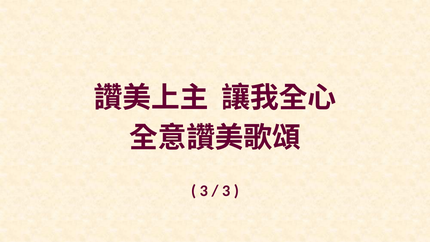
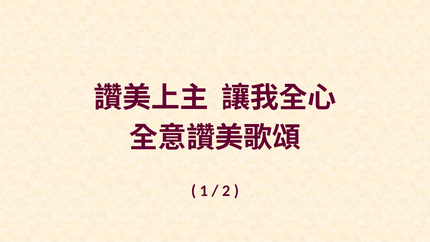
3 at (204, 191): 3 -> 1
3 at (226, 191): 3 -> 2
